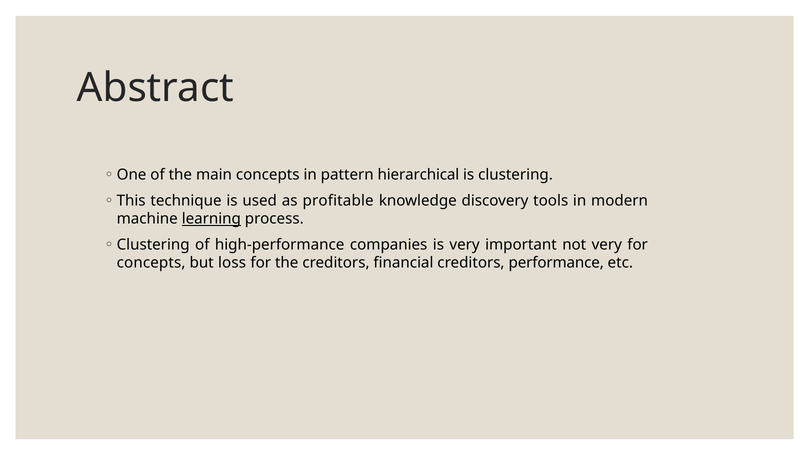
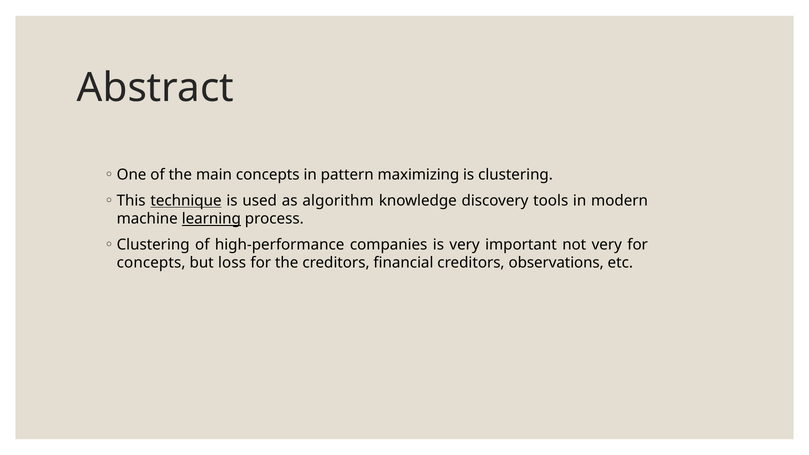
hierarchical: hierarchical -> maximizing
technique underline: none -> present
profitable: profitable -> algorithm
performance: performance -> observations
